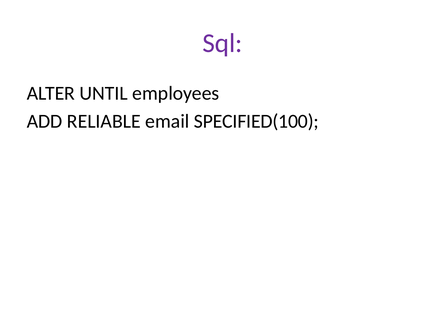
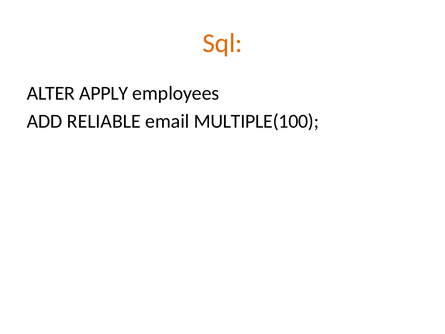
Sql colour: purple -> orange
UNTIL: UNTIL -> APPLY
SPECIFIED(100: SPECIFIED(100 -> MULTIPLE(100
